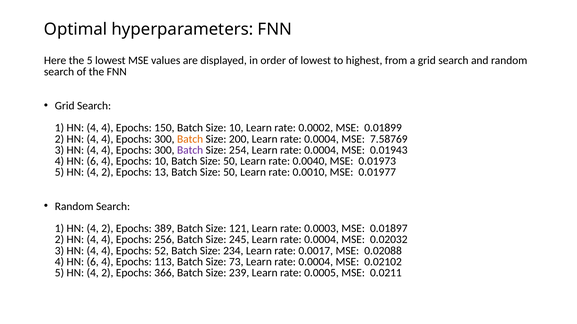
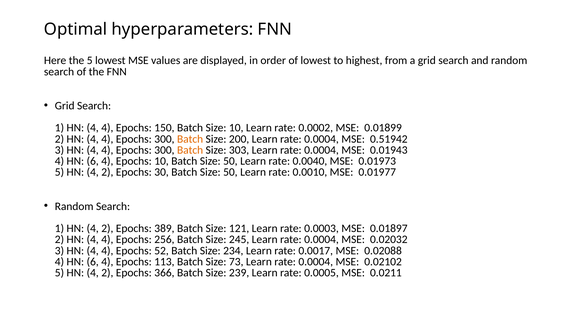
7.58769: 7.58769 -> 0.51942
Batch at (190, 150) colour: purple -> orange
254: 254 -> 303
13: 13 -> 30
